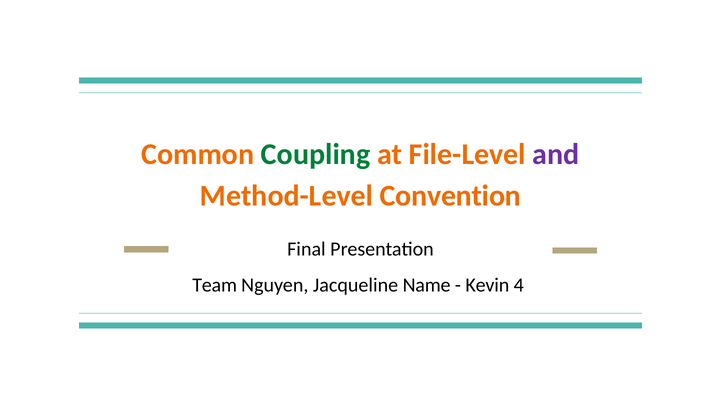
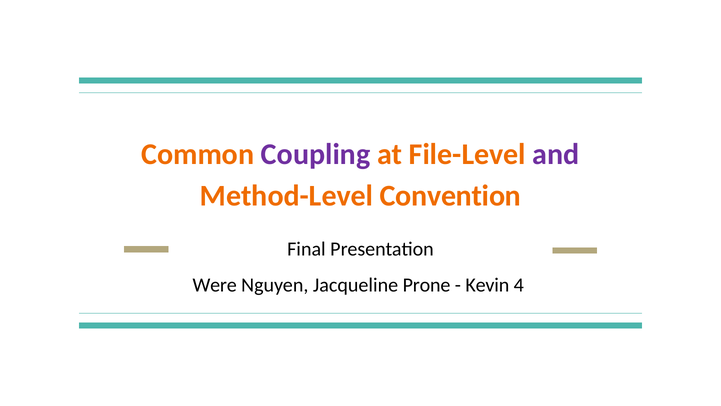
Coupling colour: green -> purple
Team: Team -> Were
Name: Name -> Prone
